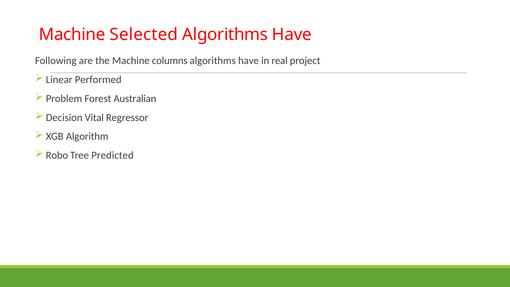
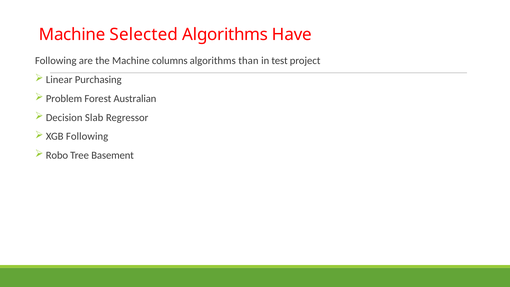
have at (249, 61): have -> than
real: real -> test
Performed: Performed -> Purchasing
Vital: Vital -> Slab
XGB Algorithm: Algorithm -> Following
Predicted: Predicted -> Basement
